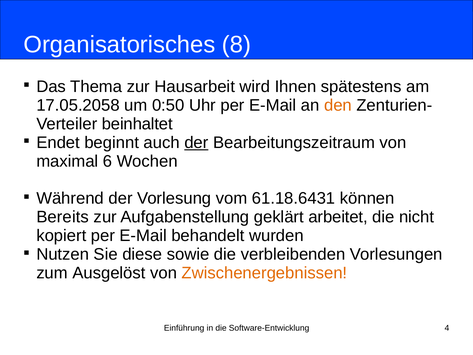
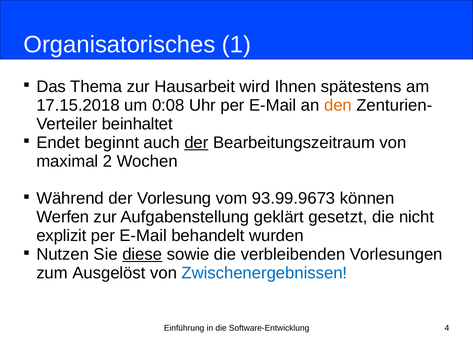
8: 8 -> 1
17.05.2058: 17.05.2058 -> 17.15.2018
0:50: 0:50 -> 0:08
6: 6 -> 2
61.18.6431: 61.18.6431 -> 93.99.9673
Bereits: Bereits -> Werfen
arbeitet: arbeitet -> gesetzt
kopiert: kopiert -> explizit
diese underline: none -> present
Zwischenergebnissen colour: orange -> blue
